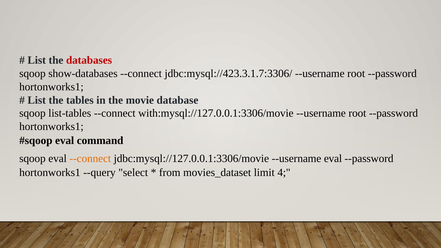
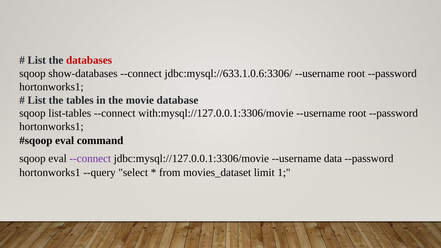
jdbc:mysql://423.3.1.7:3306/: jdbc:mysql://423.3.1.7:3306/ -> jdbc:mysql://633.1.0.6:3306/
--connect at (90, 159) colour: orange -> purple
--username eval: eval -> data
4: 4 -> 1
